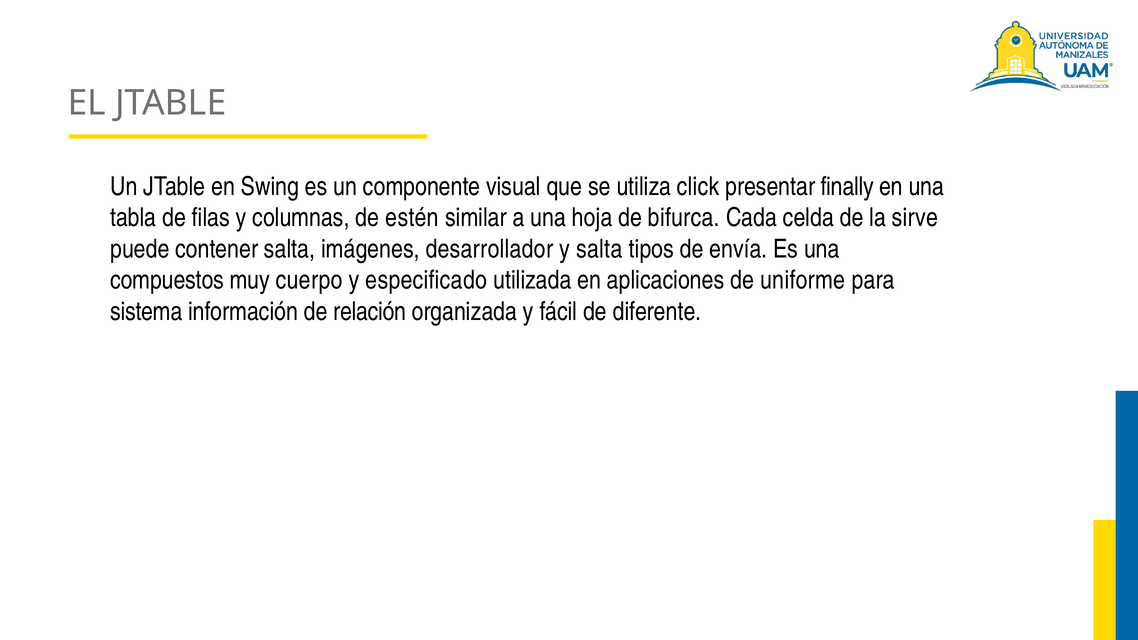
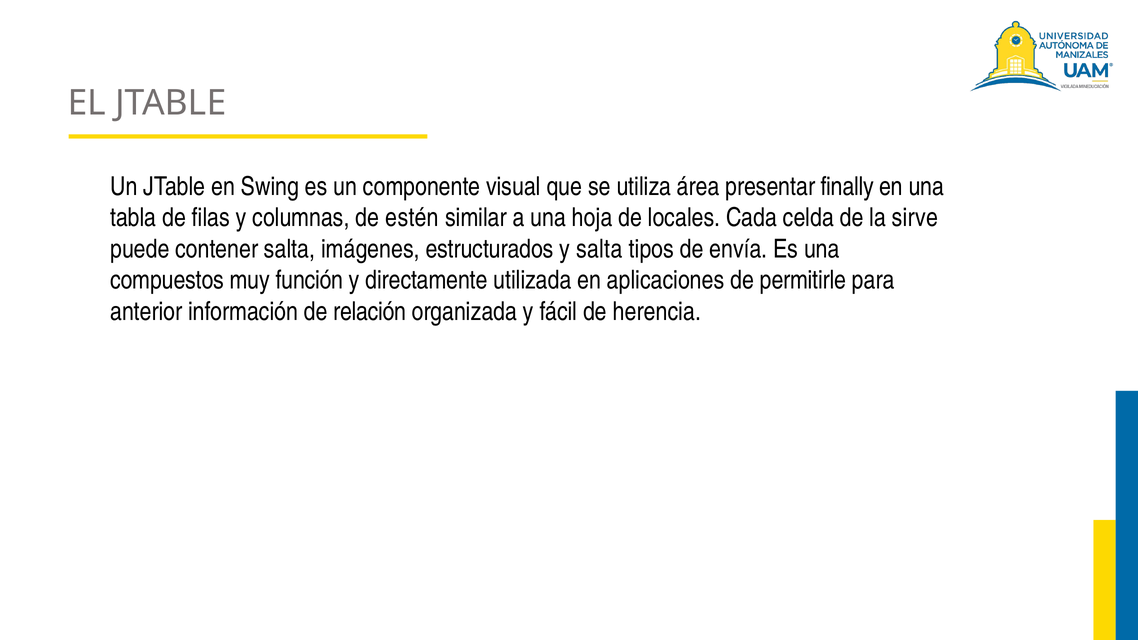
click: click -> área
bifurca: bifurca -> locales
desarrollador: desarrollador -> estructurados
cuerpo: cuerpo -> función
especificado: especificado -> directamente
uniforme: uniforme -> permitirle
sistema: sistema -> anterior
diferente: diferente -> herencia
